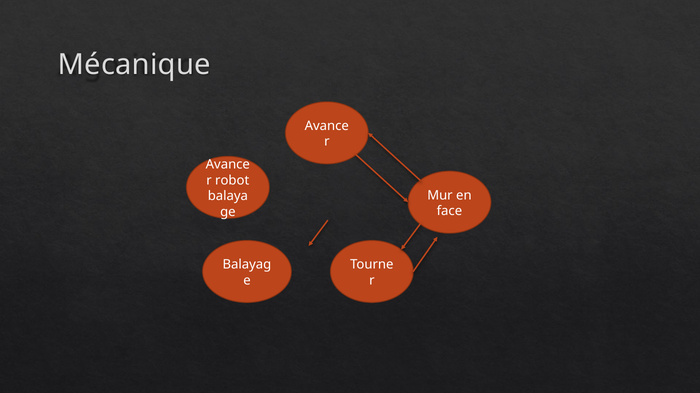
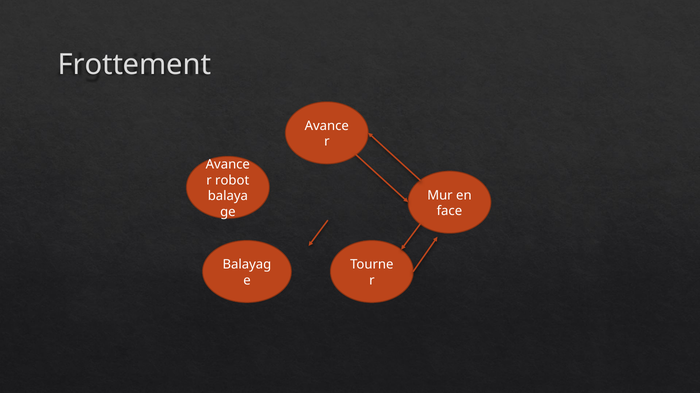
Mécanique: Mécanique -> Frottement
